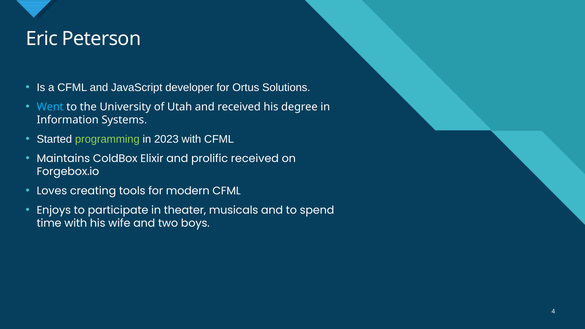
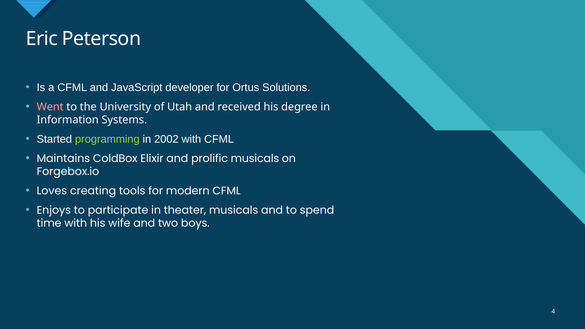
Went colour: light blue -> pink
2023: 2023 -> 2002
prolific received: received -> musicals
